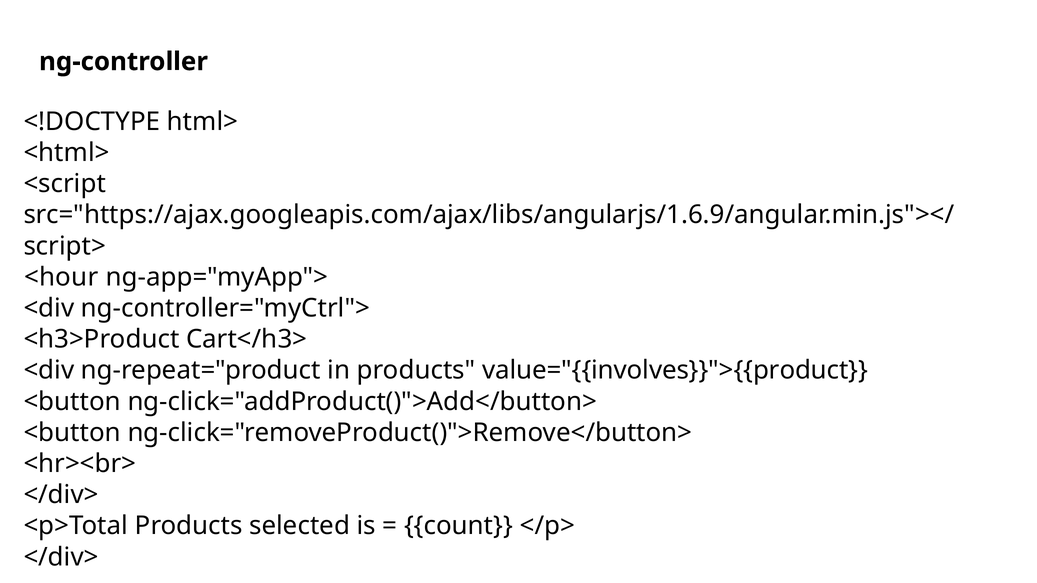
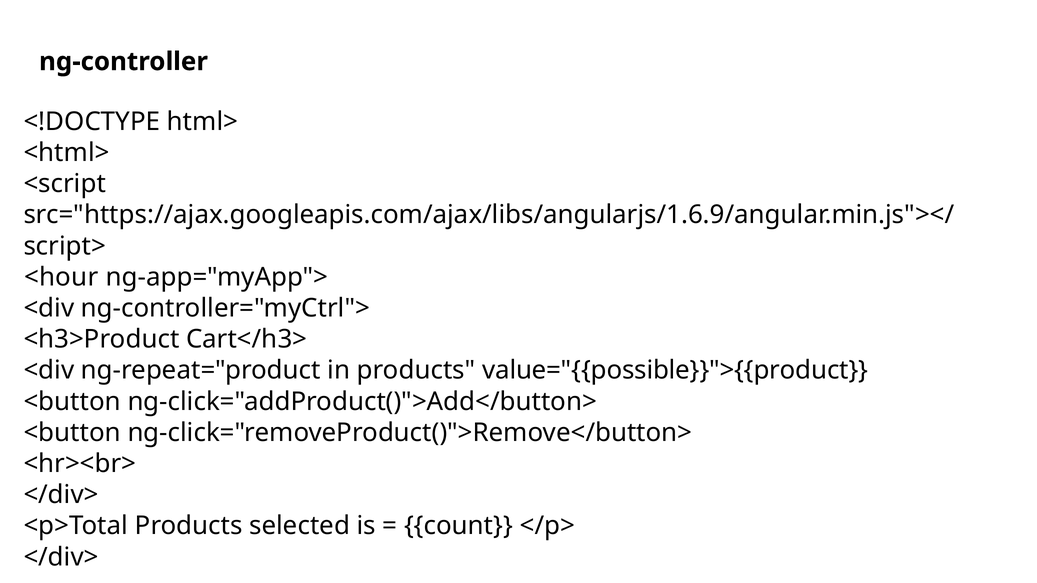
value="{{involves}}">{{product: value="{{involves}}">{{product -> value="{{possible}}">{{product
